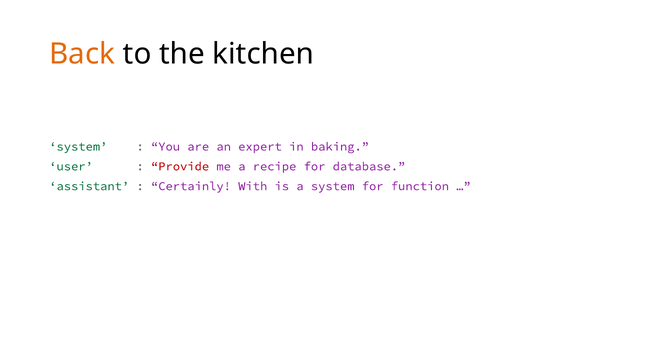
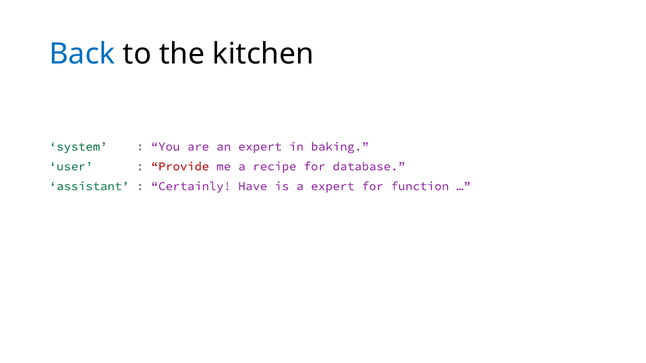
Back colour: orange -> blue
With: With -> Have
a system: system -> expert
